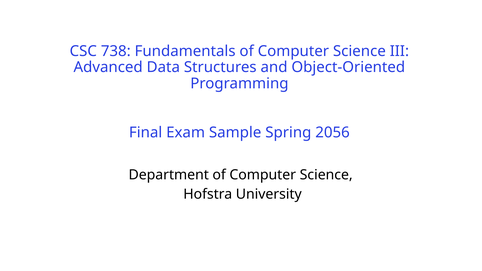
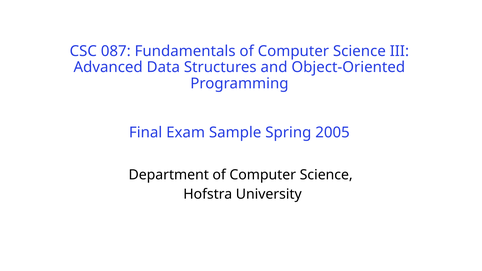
738: 738 -> 087
2056: 2056 -> 2005
